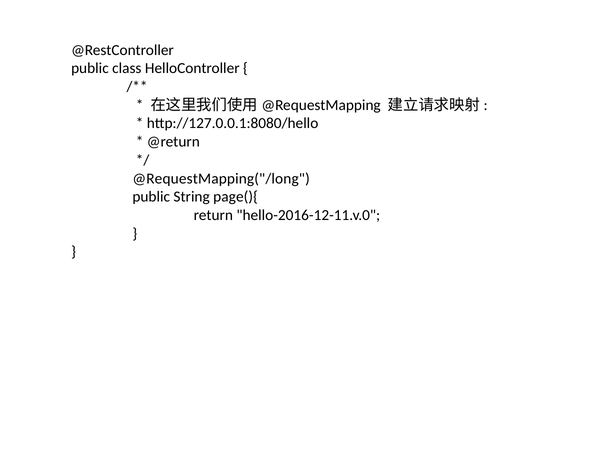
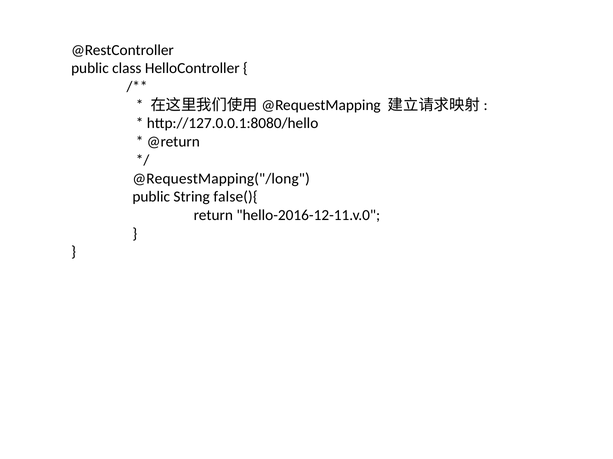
page(){: page(){ -> false(){
